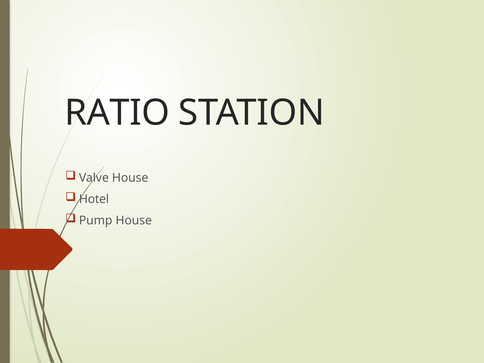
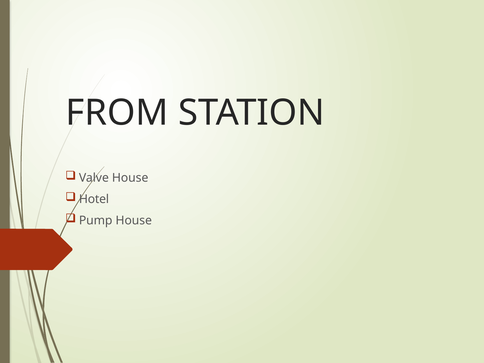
RATIO: RATIO -> FROM
